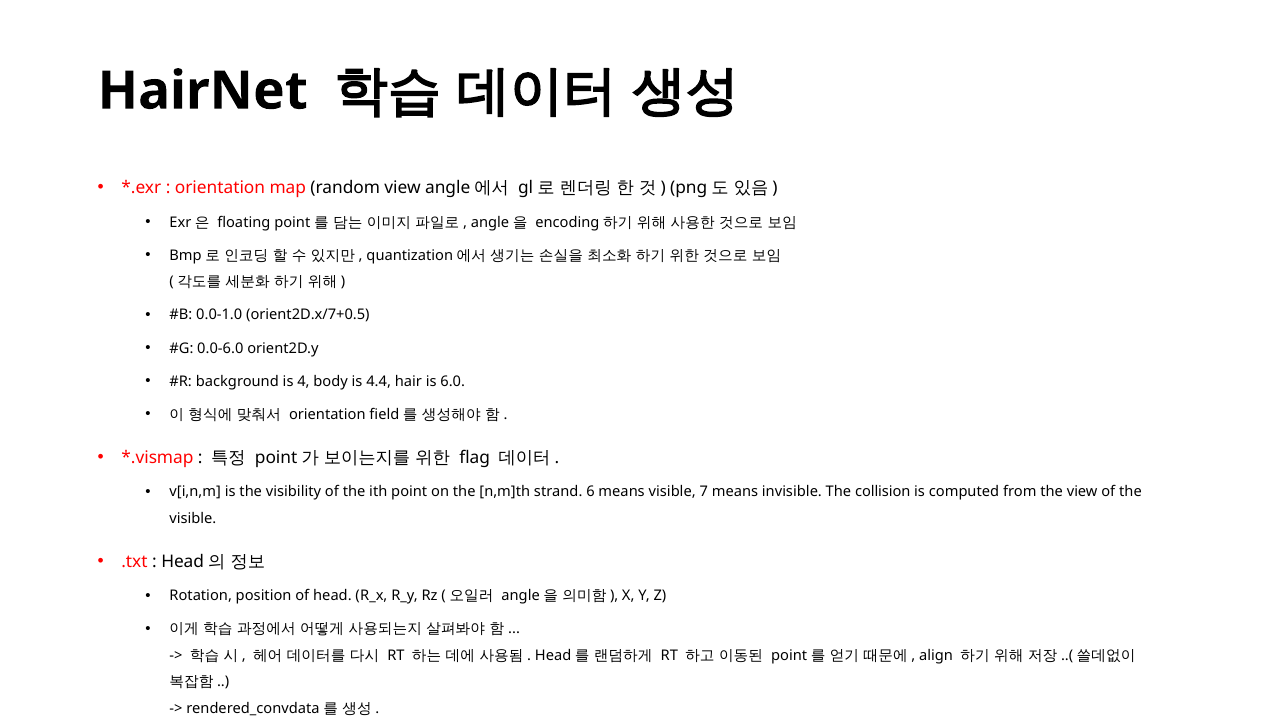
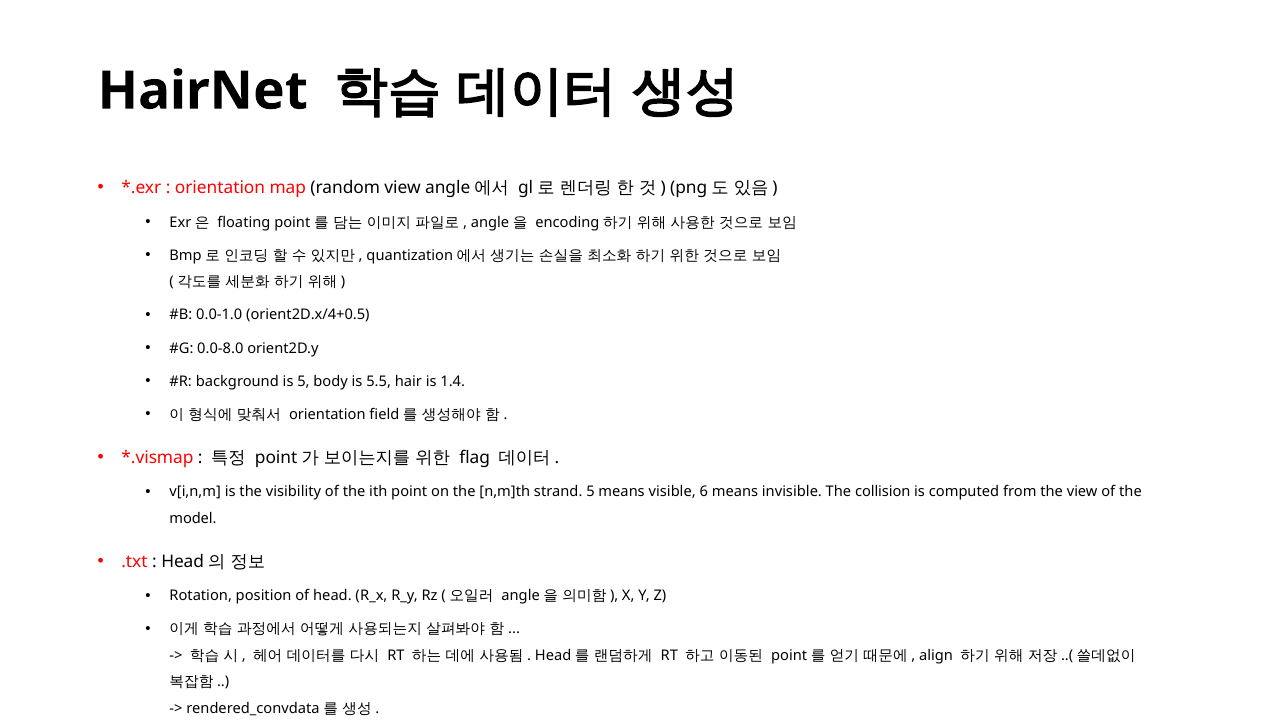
orient2D.x/7+0.5: orient2D.x/7+0.5 -> orient2D.x/4+0.5
0.0-6.0: 0.0-6.0 -> 0.0-8.0
is 4: 4 -> 5
4.4: 4.4 -> 5.5
6.0: 6.0 -> 1.4
strand 6: 6 -> 5
7: 7 -> 6
visible at (193, 518): visible -> model
